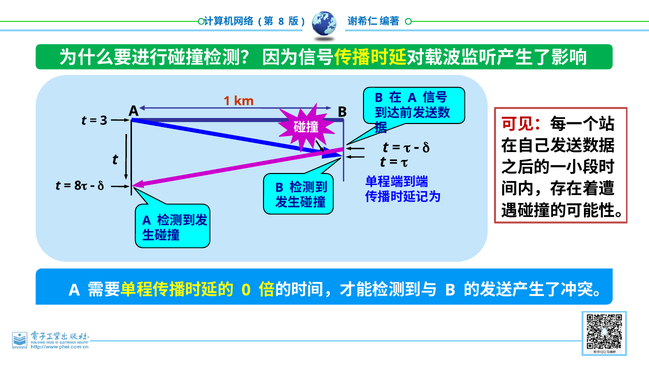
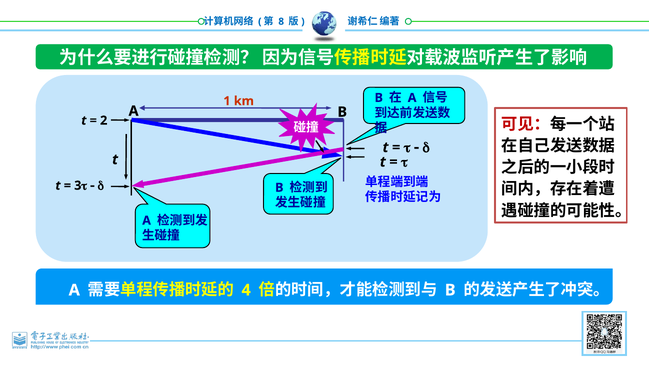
3: 3 -> 2
8 at (78, 186): 8 -> 3
0: 0 -> 4
